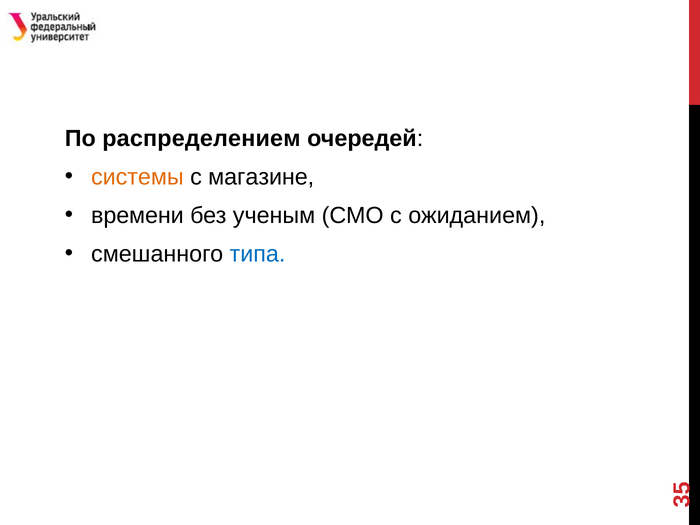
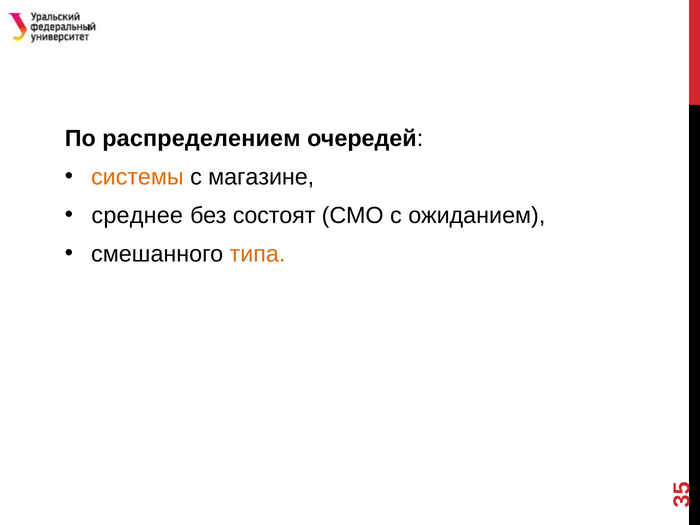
времени: времени -> среднее
ученым: ученым -> состоят
типа colour: blue -> orange
